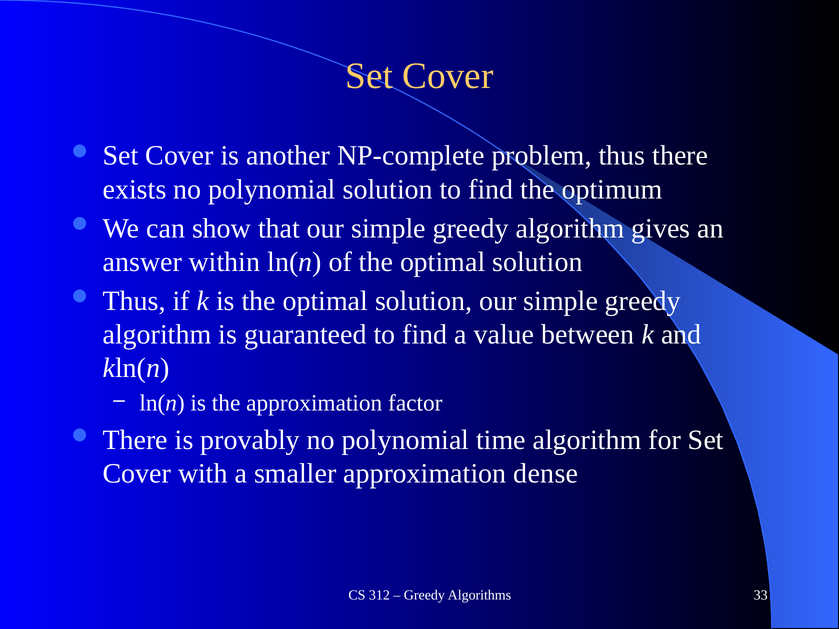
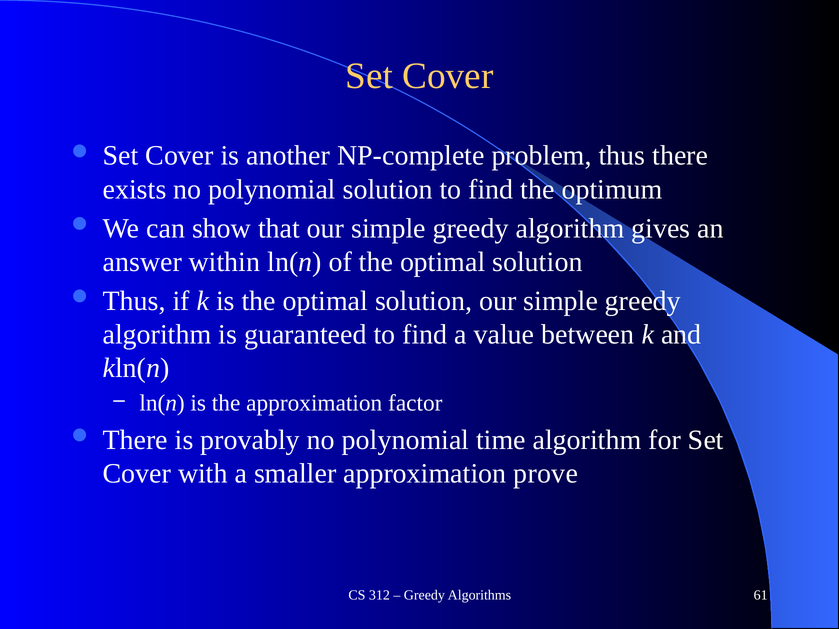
dense: dense -> prove
33: 33 -> 61
